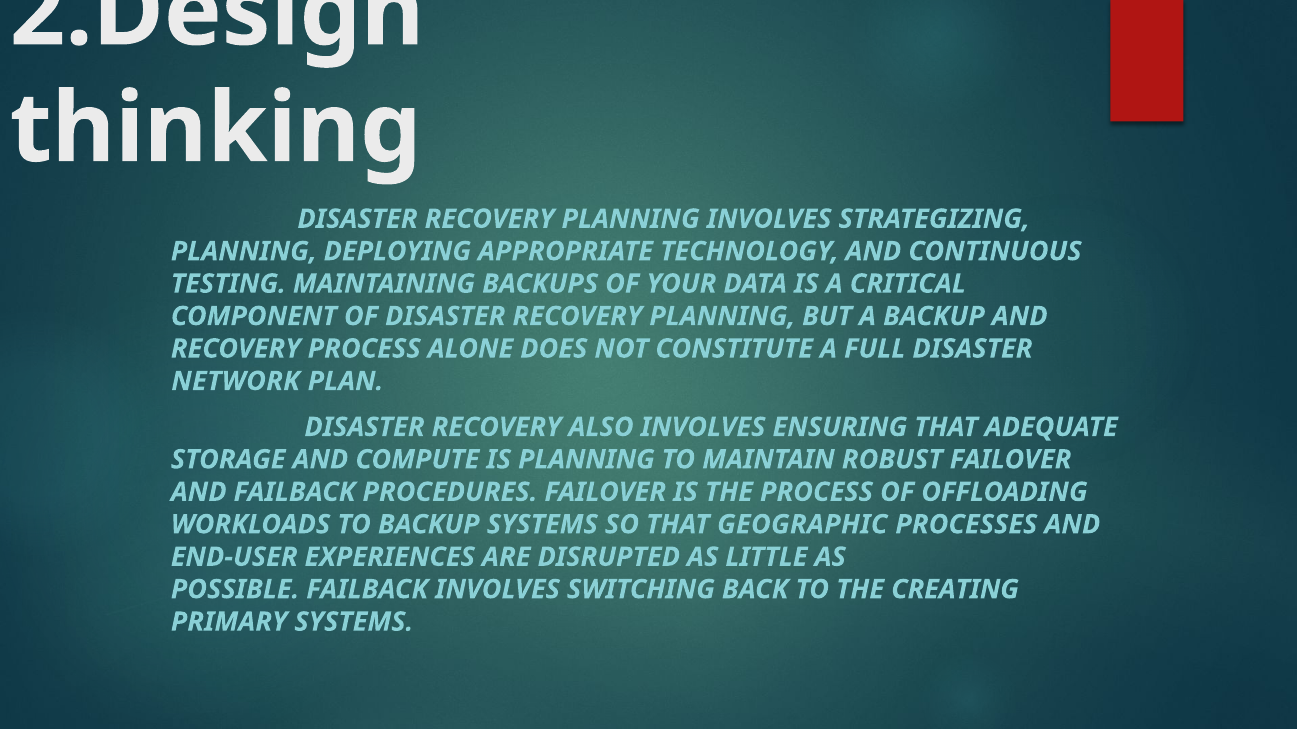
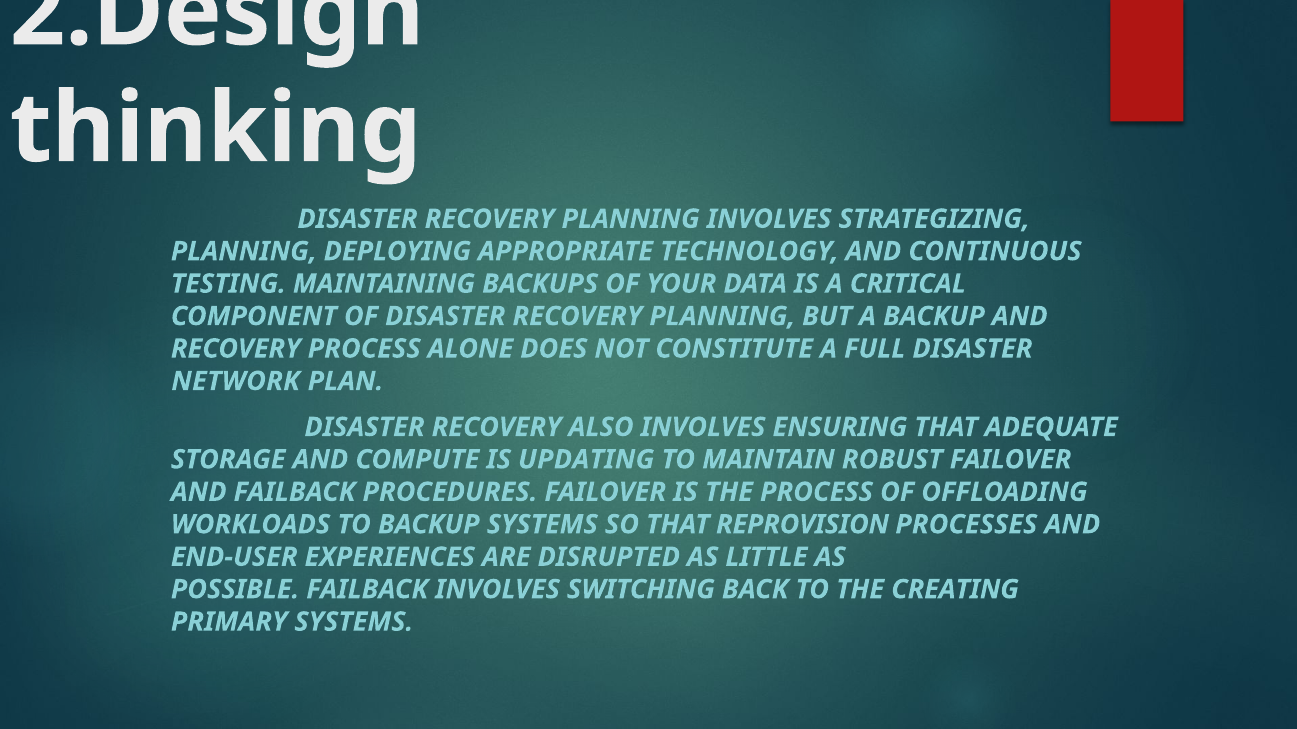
IS PLANNING: PLANNING -> UPDATING
GEOGRAPHIC: GEOGRAPHIC -> REPROVISION
